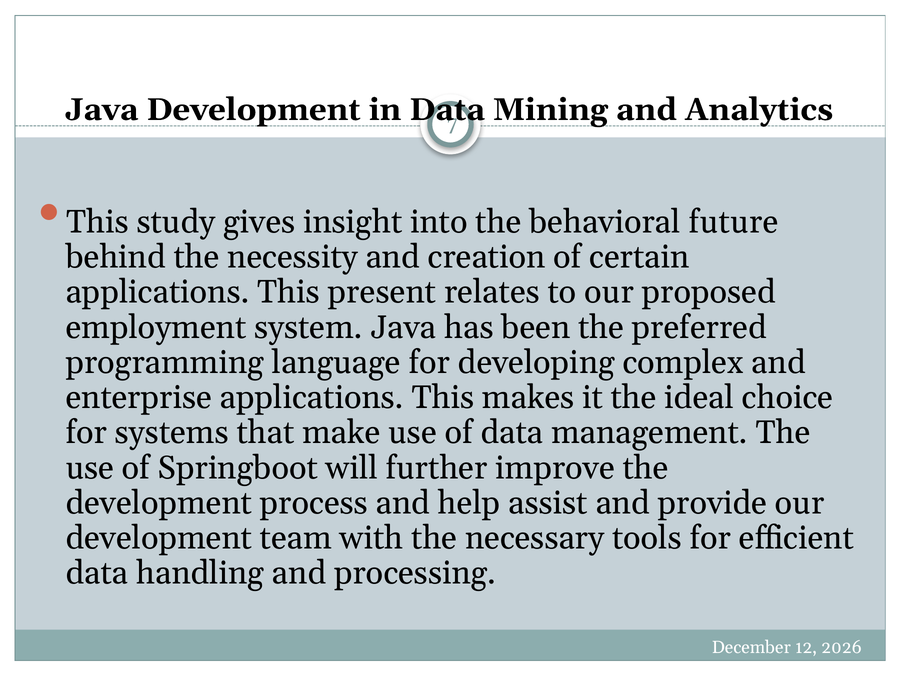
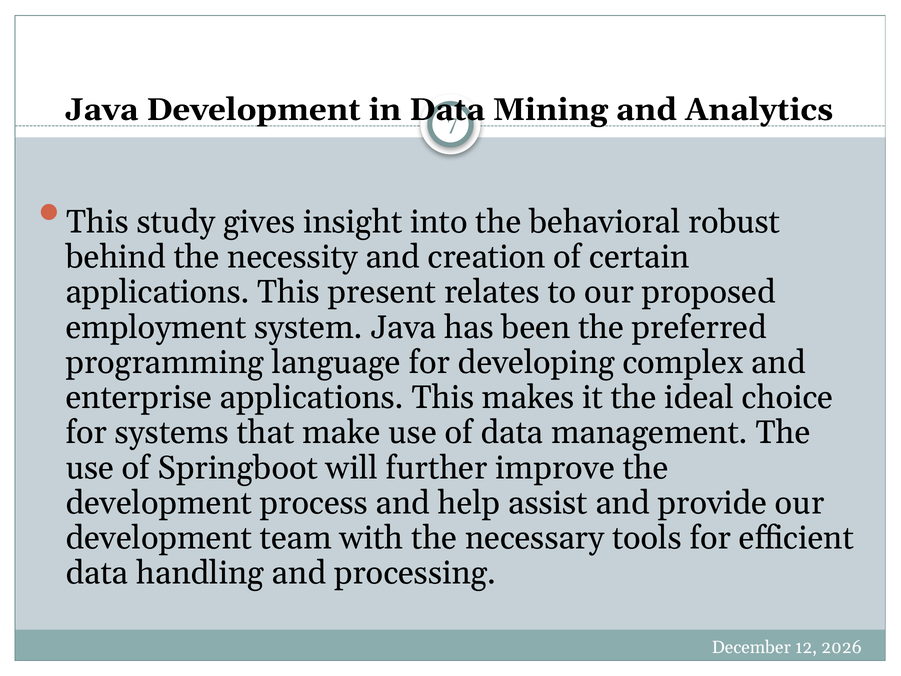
future: future -> robust
